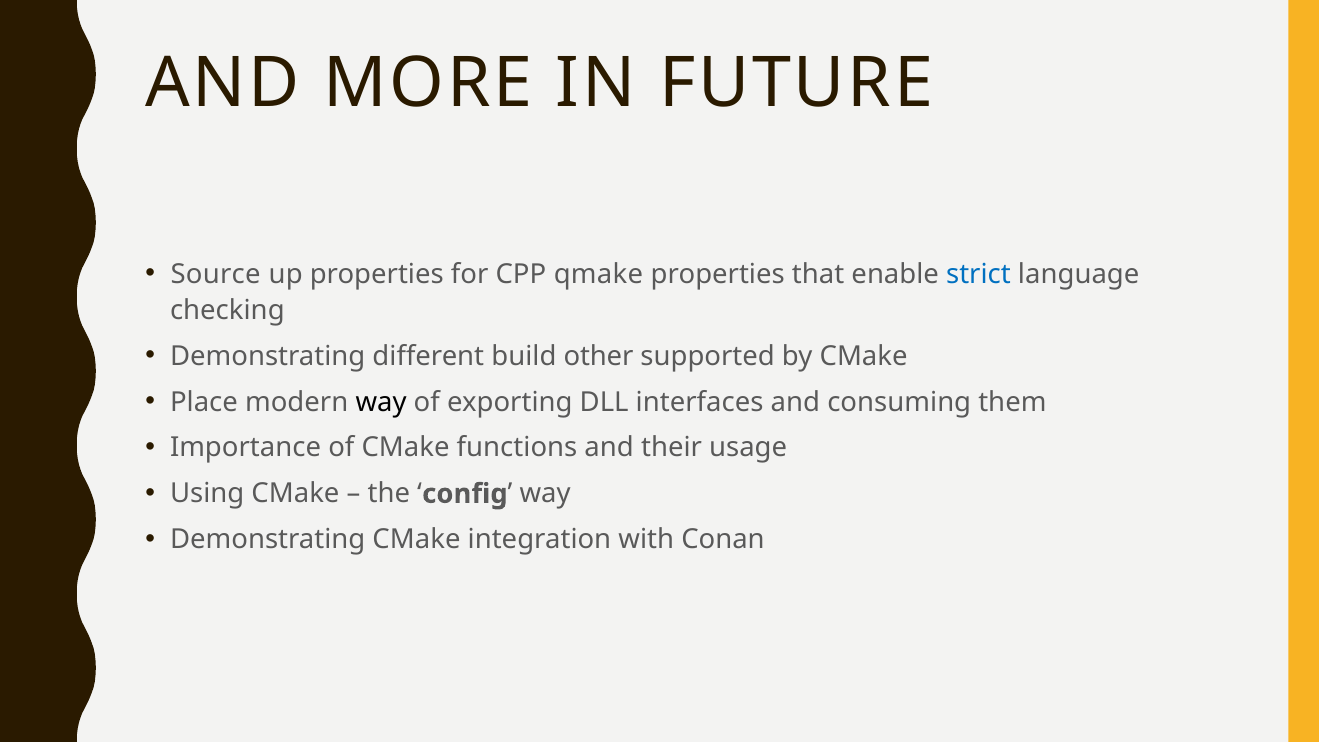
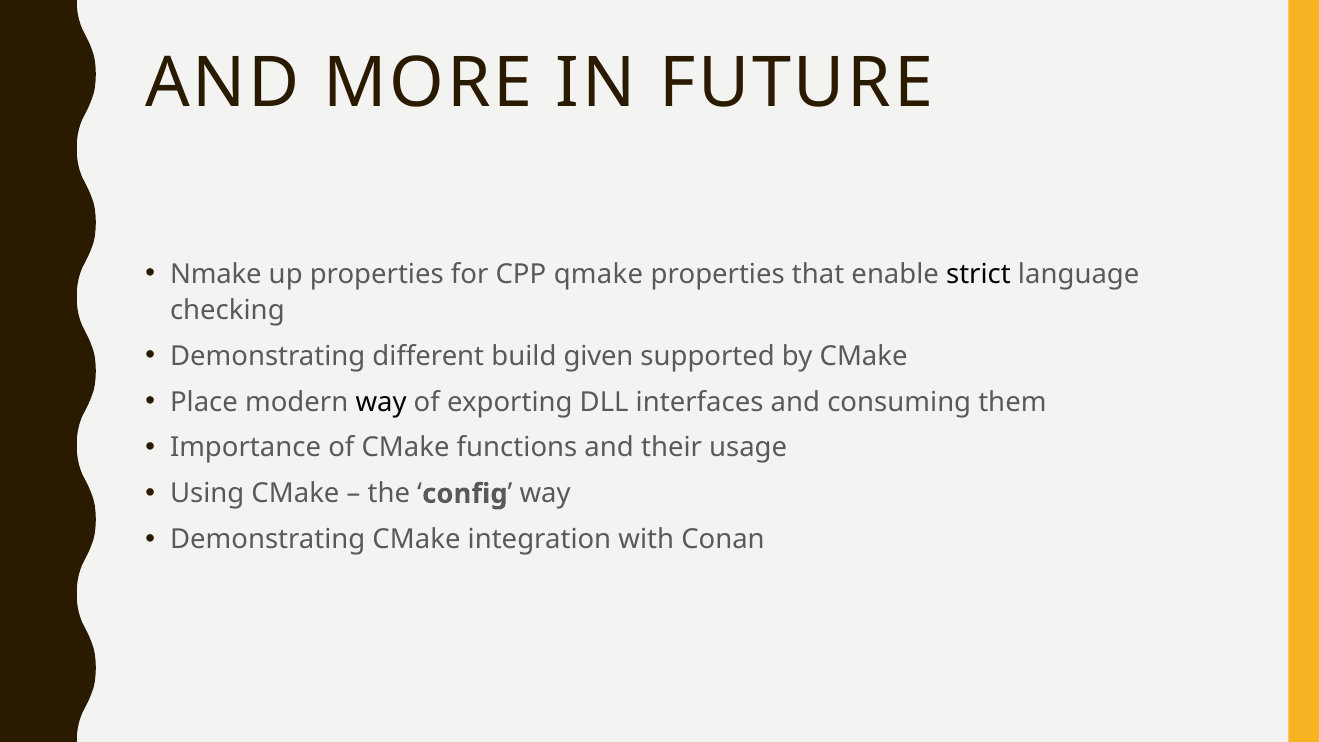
Source: Source -> Nmake
strict colour: blue -> black
other: other -> given
